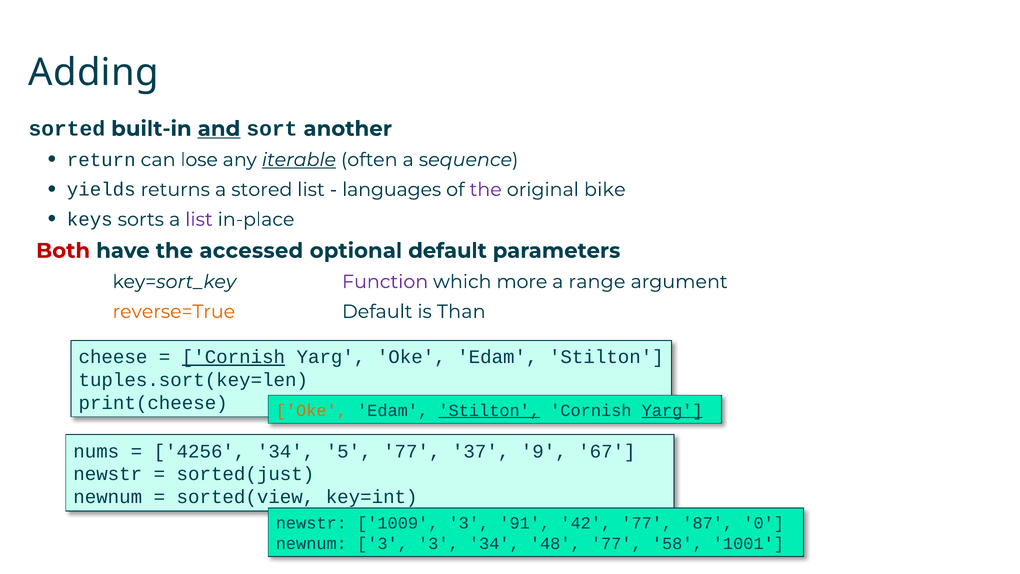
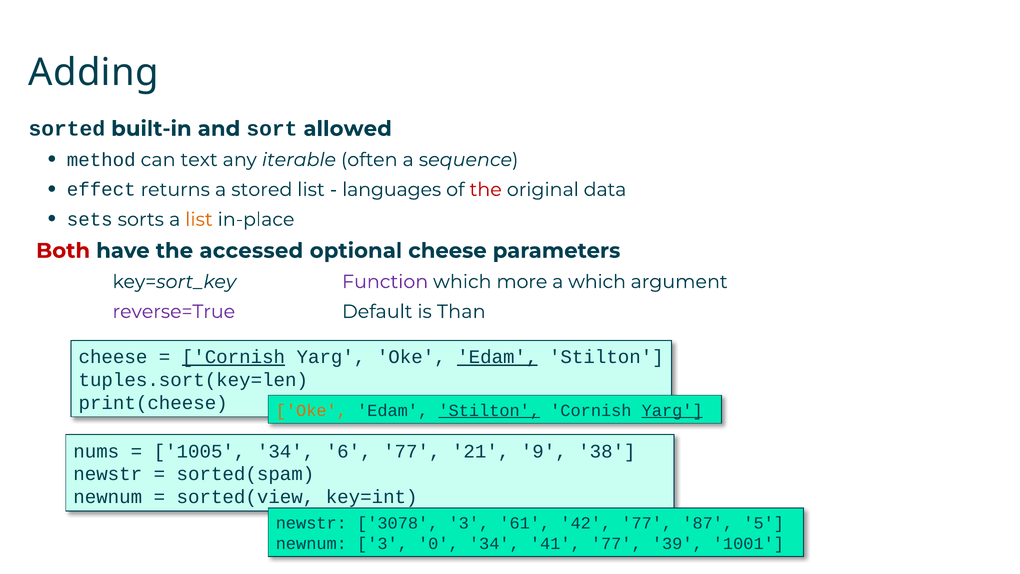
and underline: present -> none
another: another -> allowed
return: return -> method
lose: lose -> text
iterable underline: present -> none
yields: yields -> effect
the at (486, 190) colour: purple -> red
bike: bike -> data
keys: keys -> sets
list at (199, 219) colour: purple -> orange
optional default: default -> cheese
a range: range -> which
reverse=True colour: orange -> purple
Edam at (497, 357) underline: none -> present
4256: 4256 -> 1005
5: 5 -> 6
37: 37 -> 21
67: 67 -> 38
sorted(just: sorted(just -> sorted(spam
1009: 1009 -> 3078
91: 91 -> 61
0: 0 -> 5
3 3: 3 -> 0
48: 48 -> 41
58: 58 -> 39
